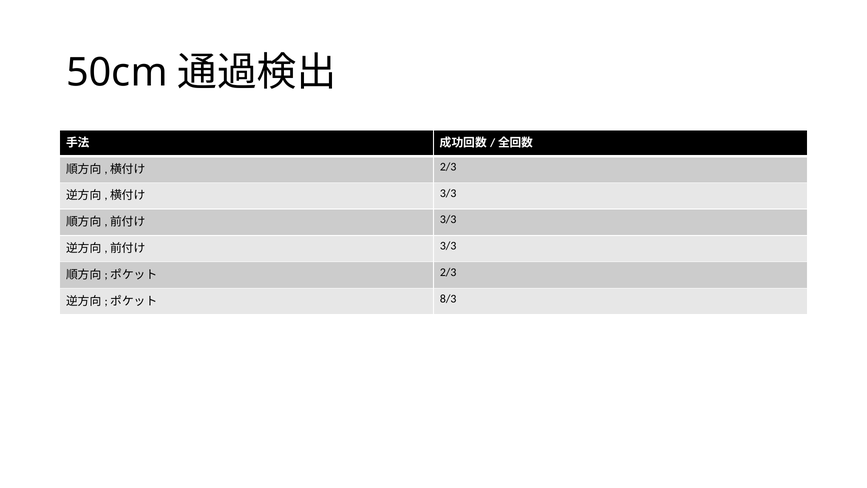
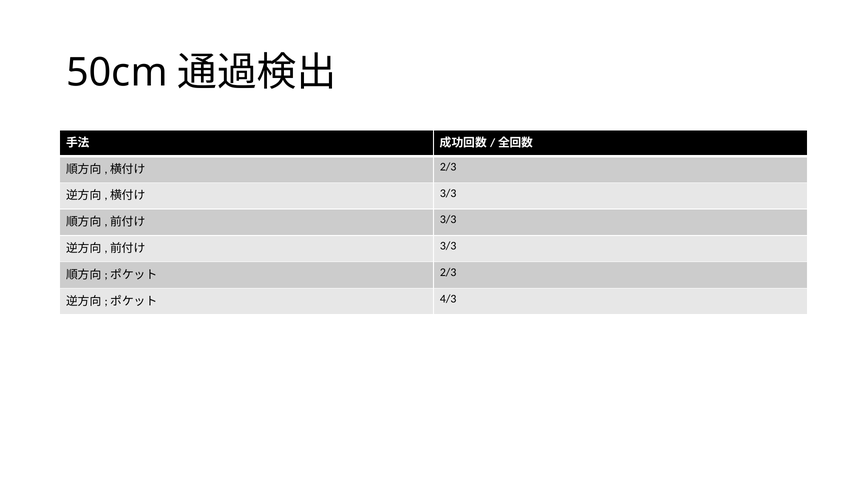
8/3: 8/3 -> 4/3
